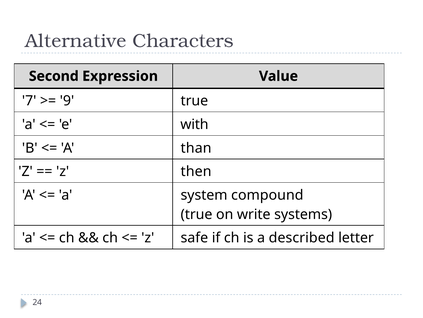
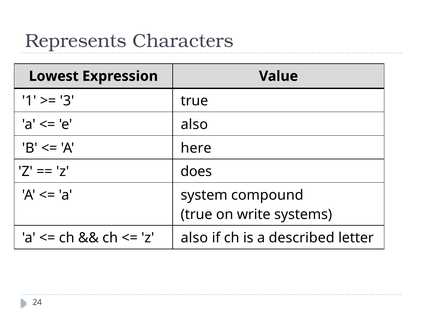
Alternative: Alternative -> Represents
Second: Second -> Lowest
7: 7 -> 1
9: 9 -> 3
e with: with -> also
than: than -> here
then: then -> does
z safe: safe -> also
